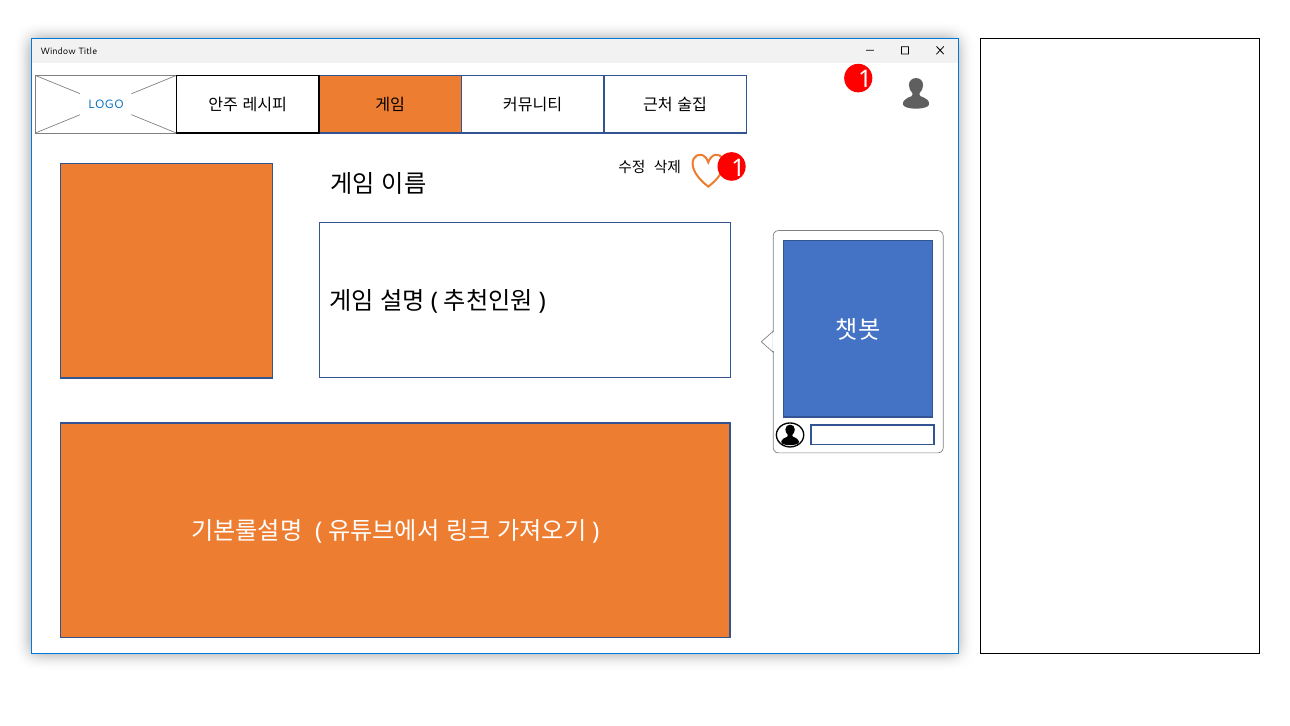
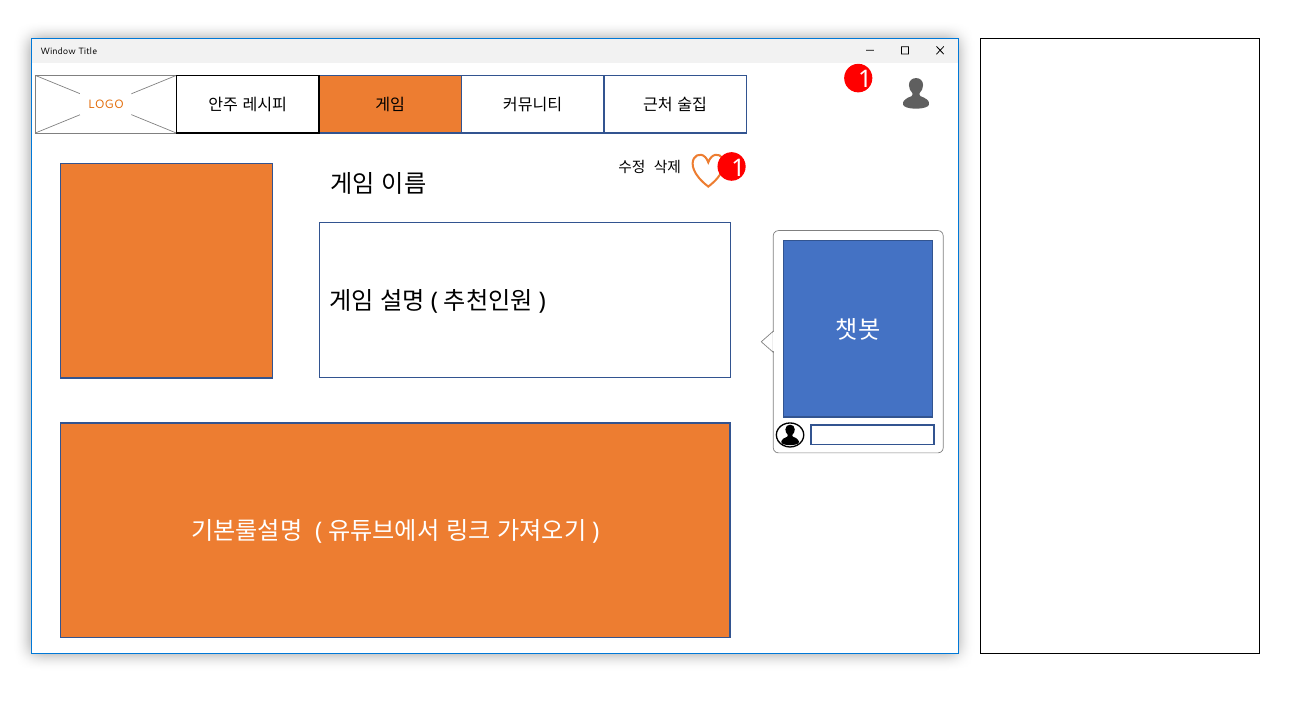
LOGO colour: blue -> orange
